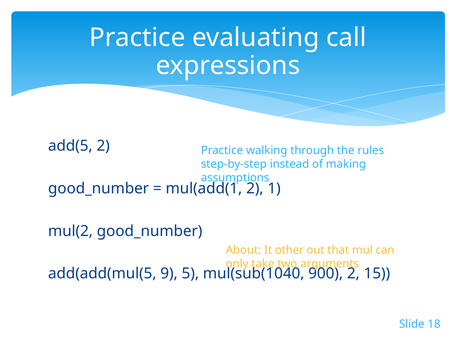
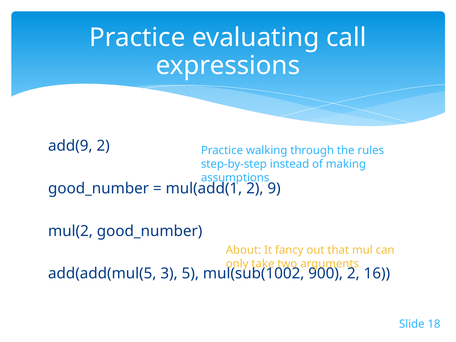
add(5: add(5 -> add(9
1: 1 -> 9
other: other -> fancy
9: 9 -> 3
mul(sub(1040: mul(sub(1040 -> mul(sub(1002
15: 15 -> 16
